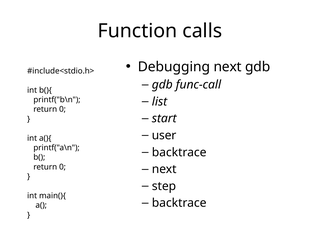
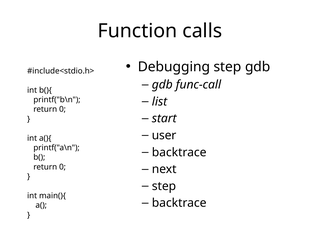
Debugging next: next -> step
